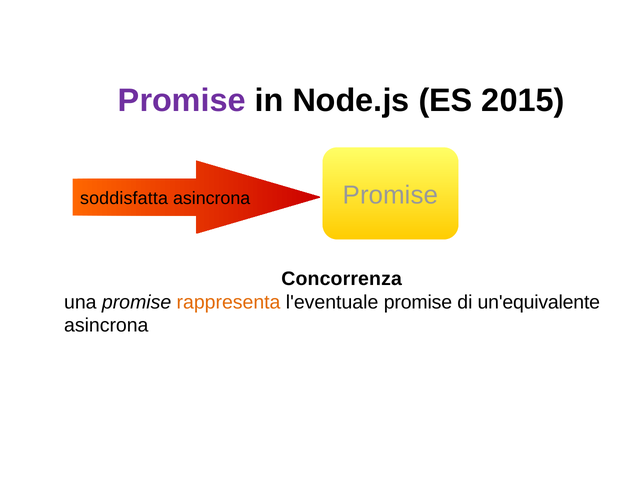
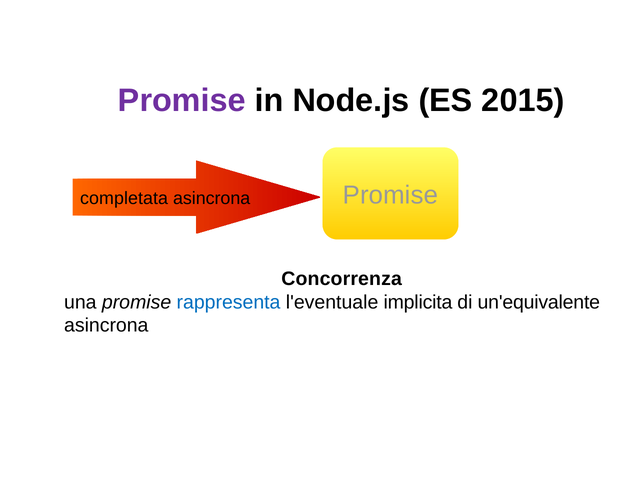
soddisfatta: soddisfatta -> completata
rappresenta colour: orange -> blue
l'eventuale promise: promise -> implicita
